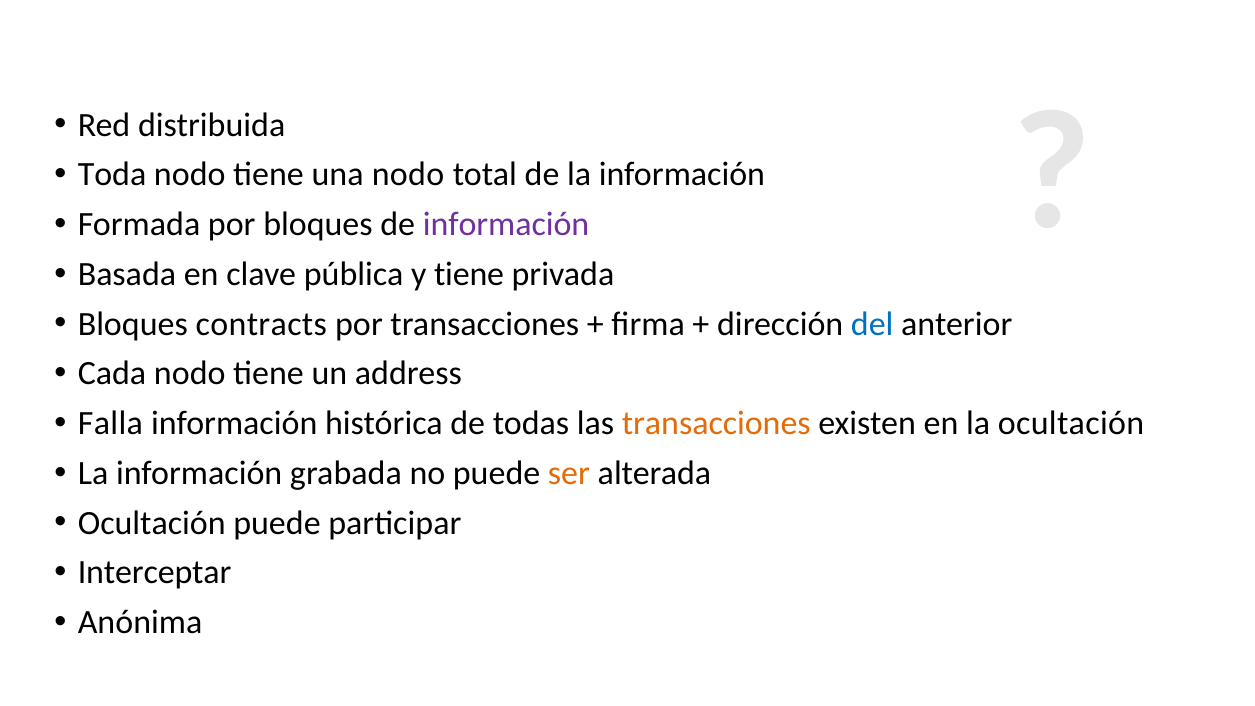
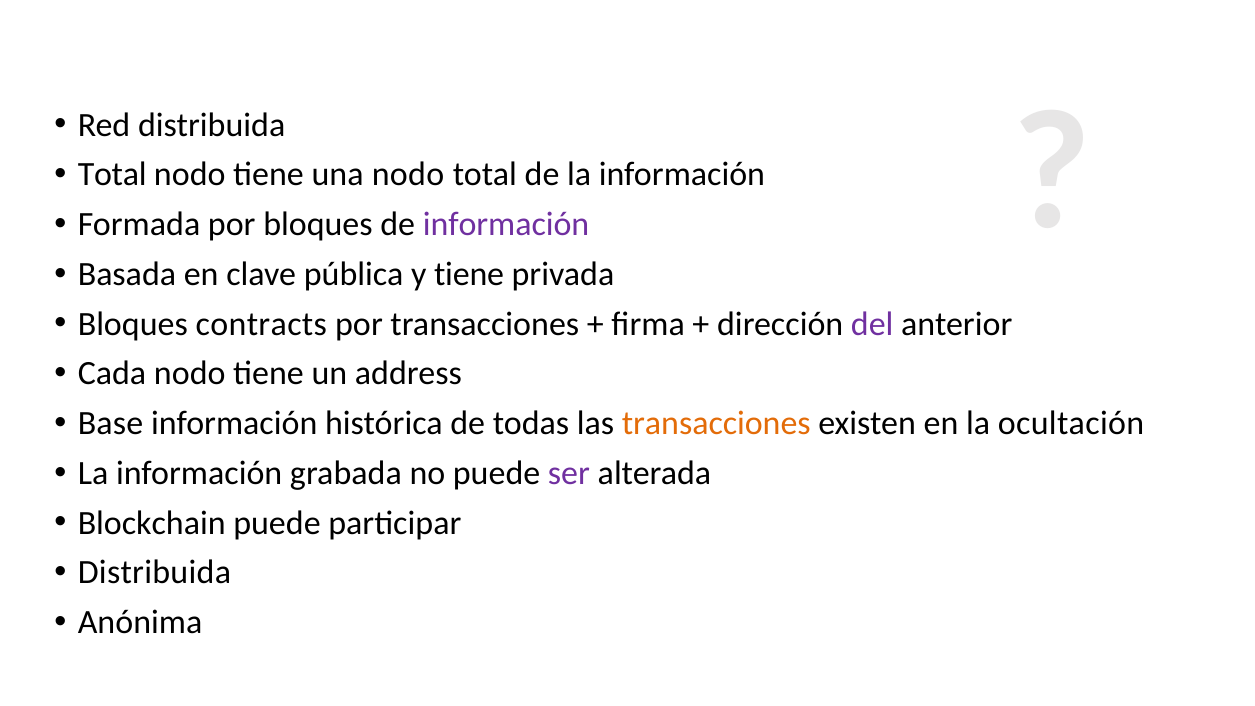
Toda at (112, 175): Toda -> Total
del colour: blue -> purple
Falla: Falla -> Base
ser colour: orange -> purple
Ocultación at (152, 523): Ocultación -> Blockchain
Interceptar at (155, 573): Interceptar -> Distribuida
